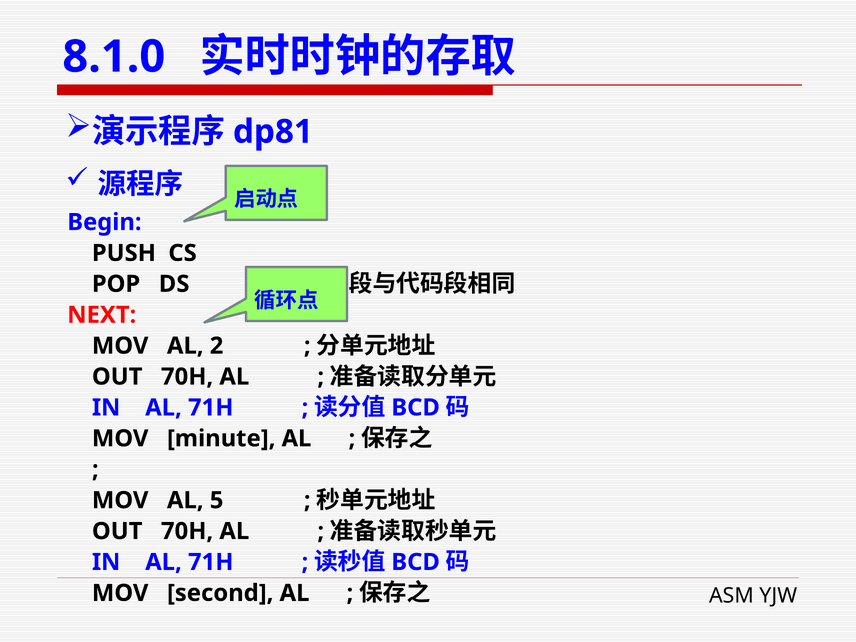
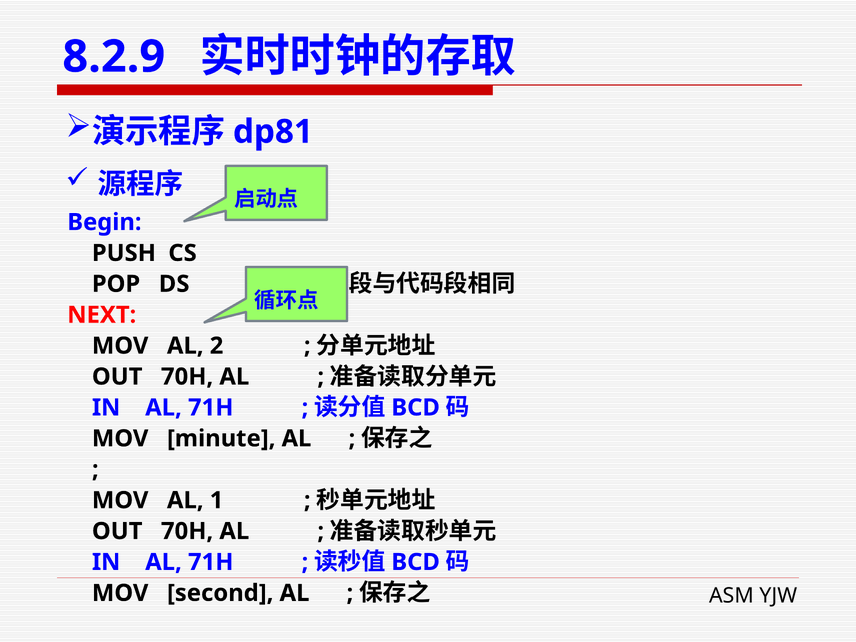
8.1.0: 8.1.0 -> 8.2.9
5: 5 -> 1
